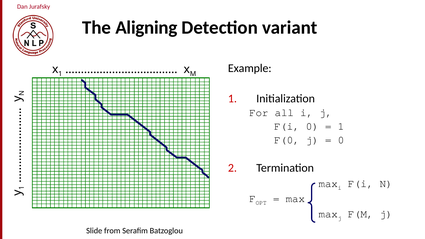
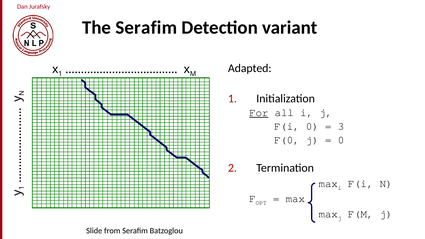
The Aligning: Aligning -> Serafim
Example: Example -> Adapted
For underline: none -> present
1 at (341, 126): 1 -> 3
